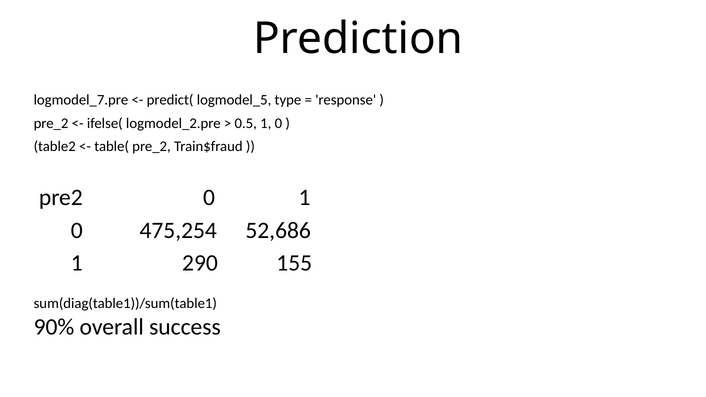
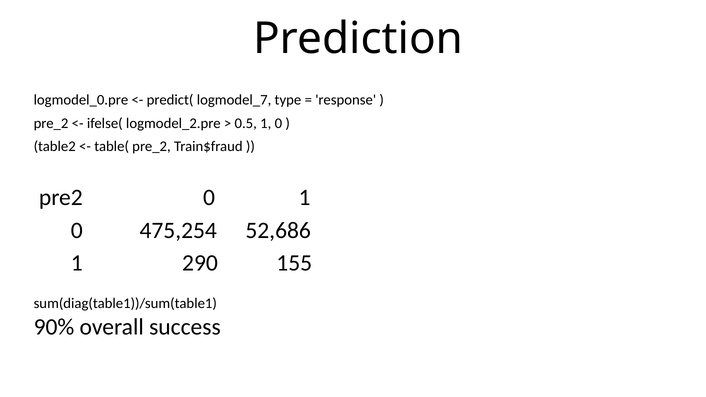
logmodel_7.pre: logmodel_7.pre -> logmodel_0.pre
logmodel_5: logmodel_5 -> logmodel_7
